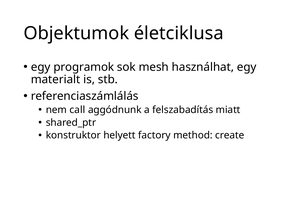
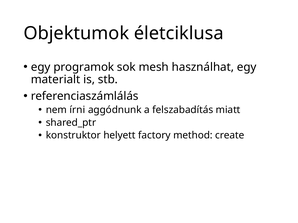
call: call -> írni
